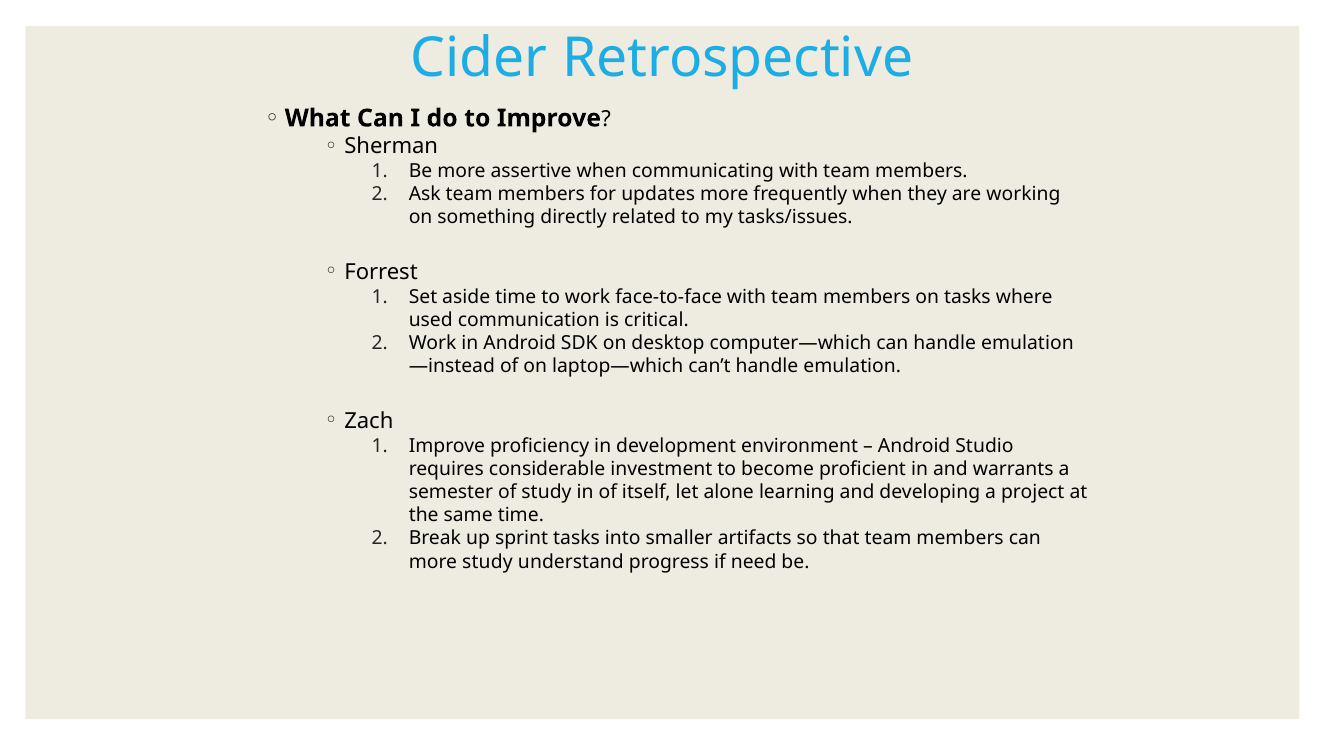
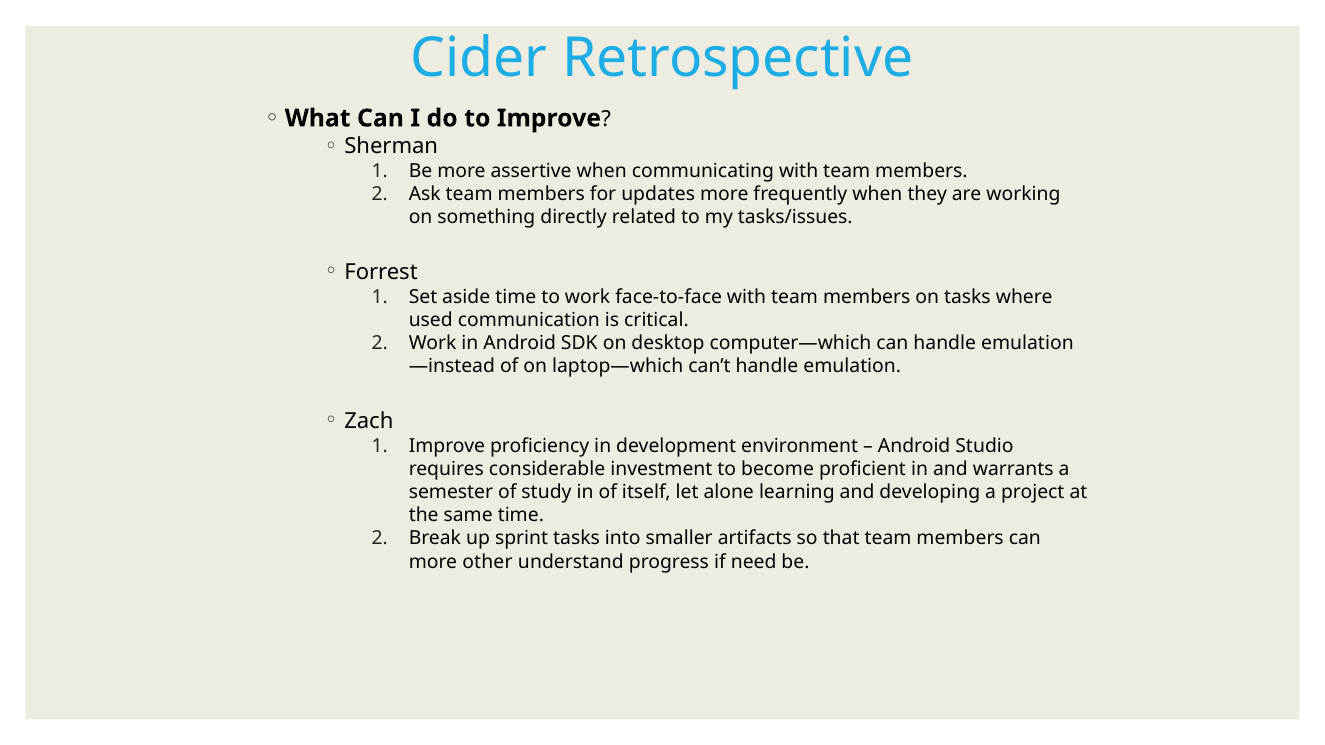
more study: study -> other
